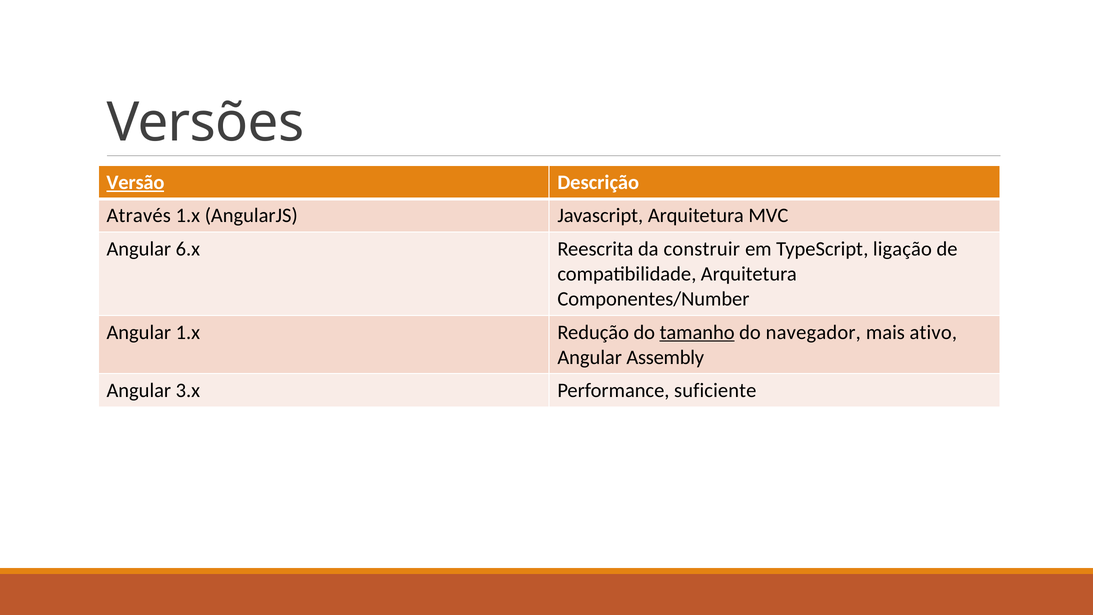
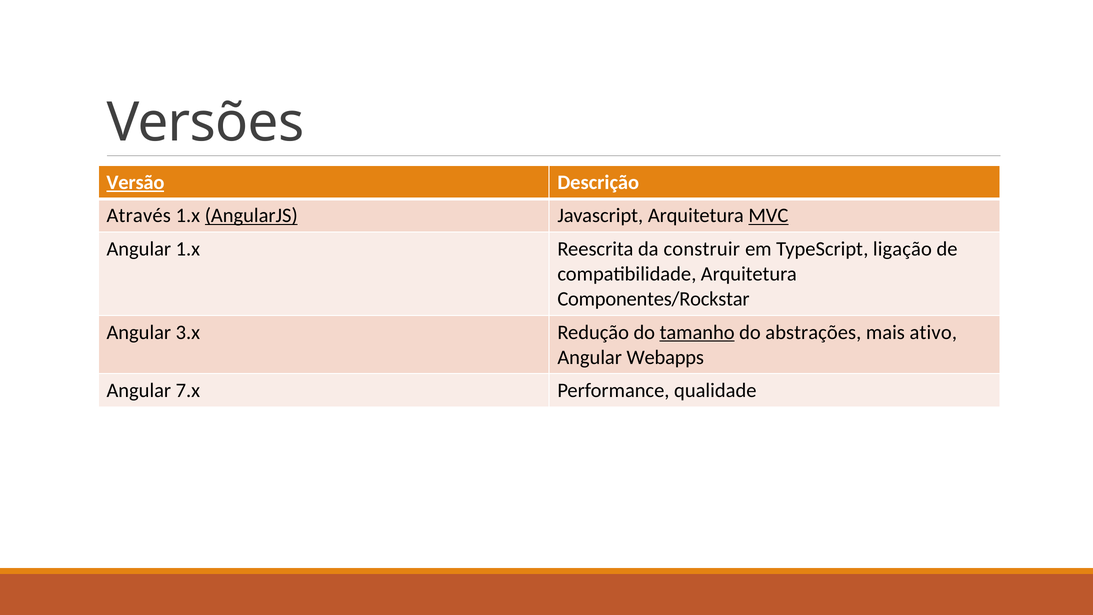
AngularJS underline: none -> present
MVC underline: none -> present
Angular 6.x: 6.x -> 1.x
Componentes/Number: Componentes/Number -> Componentes/Rockstar
Angular 1.x: 1.x -> 3.x
navegador: navegador -> abstrações
Assembly: Assembly -> Webapps
3.x: 3.x -> 7.x
suficiente: suficiente -> qualidade
